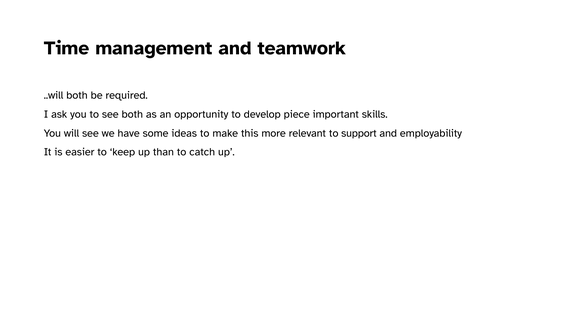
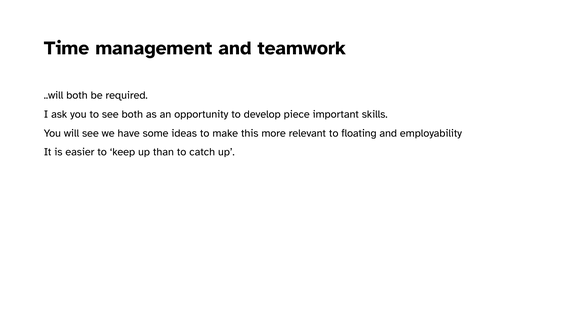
support: support -> floating
